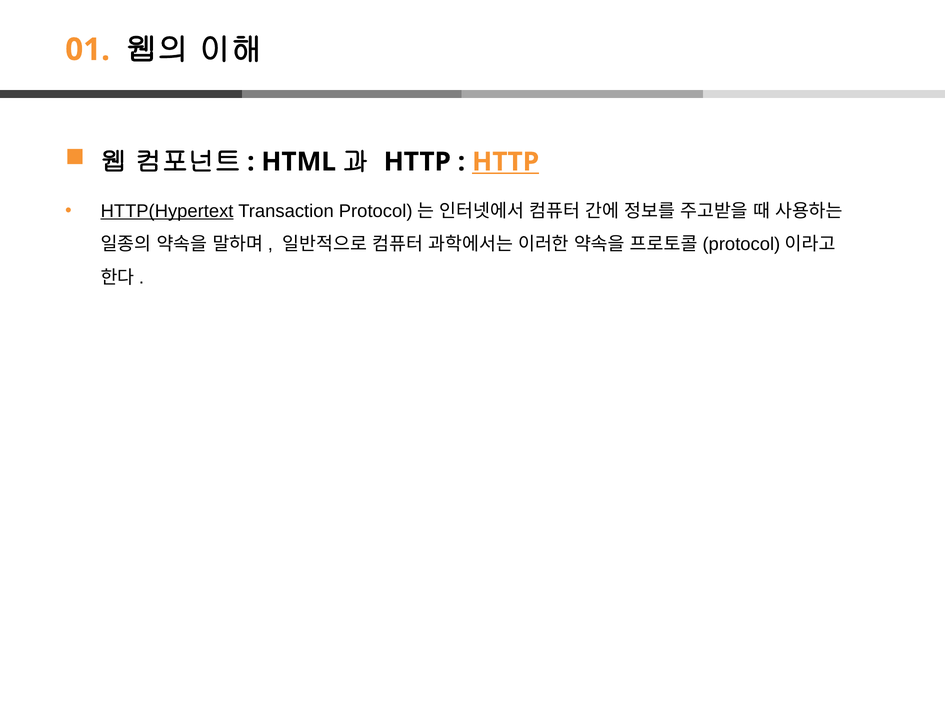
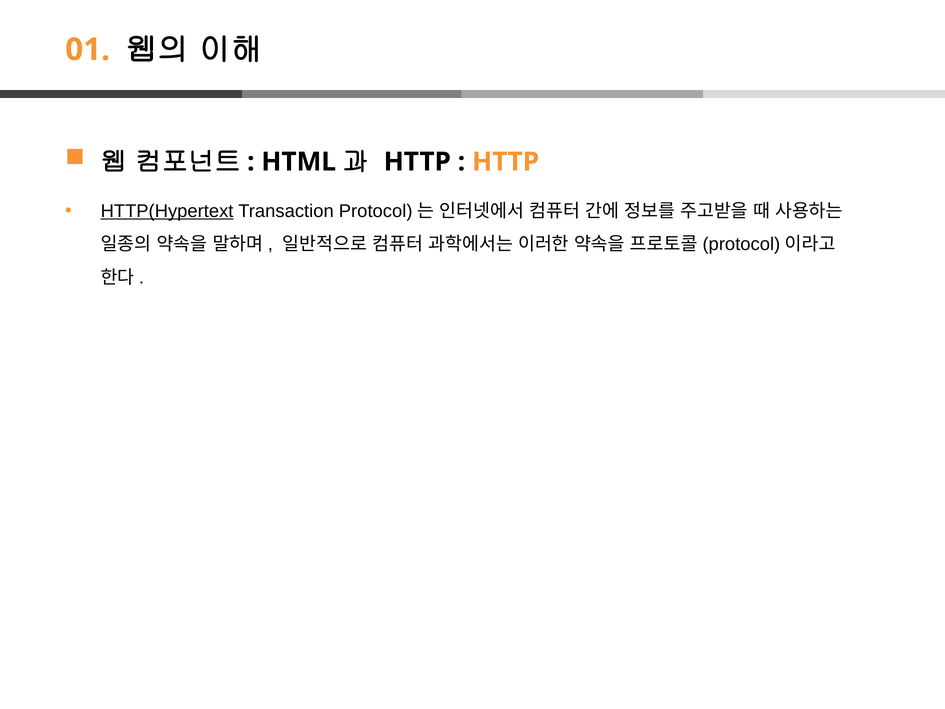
HTTP at (506, 162) underline: present -> none
